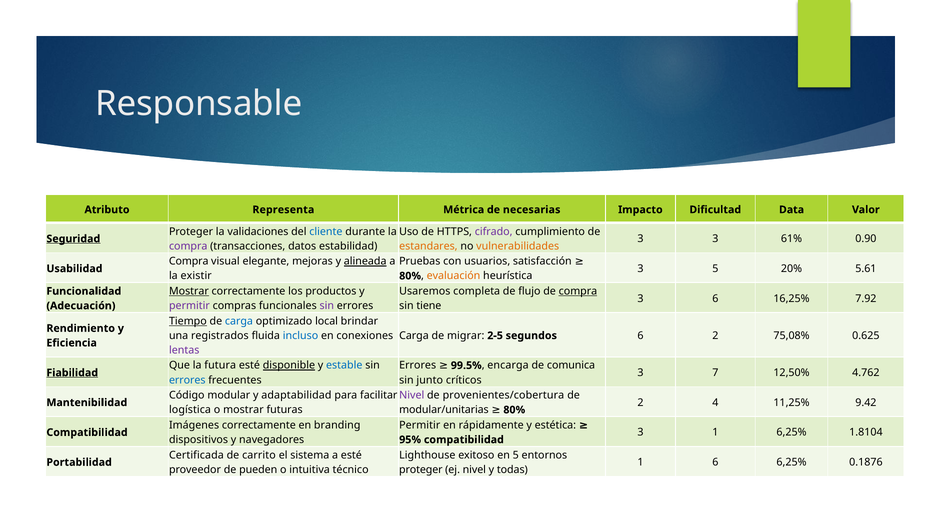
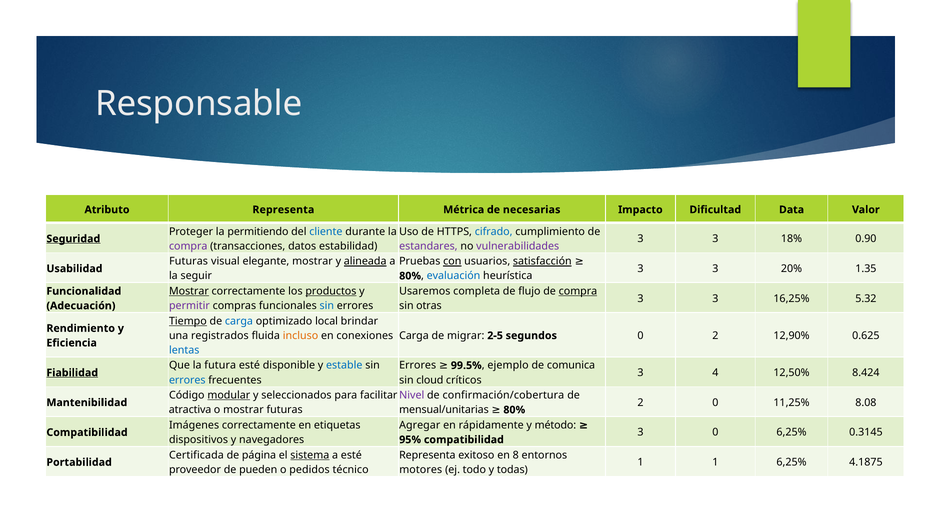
validaciones: validaciones -> permitiendo
cifrado colour: purple -> blue
61%: 61% -> 18%
estandares colour: orange -> purple
vulnerabilidades colour: orange -> purple
Compra at (189, 261): Compra -> Futuras
elegante mejoras: mejoras -> mostrar
con underline: none -> present
satisfacción underline: none -> present
5 at (715, 269): 5 -> 3
5.61: 5.61 -> 1.35
existir: existir -> seguir
evaluación colour: orange -> blue
productos underline: none -> present
6 at (715, 299): 6 -> 3
7.92: 7.92 -> 5.32
sin at (327, 306) colour: purple -> blue
tiene: tiene -> otras
incluso colour: blue -> orange
segundos 6: 6 -> 0
75,08%: 75,08% -> 12,90%
lentas colour: purple -> blue
disponible underline: present -> none
encarga: encarga -> ejemplo
7: 7 -> 4
4.762: 4.762 -> 8.424
junto: junto -> cloud
modular underline: none -> present
adaptabilidad: adaptabilidad -> seleccionados
provenientes/cobertura: provenientes/cobertura -> confirmación/cobertura
2 4: 4 -> 0
9.42: 9.42 -> 8.08
logística: logística -> atractiva
modular/unitarias: modular/unitarias -> mensual/unitarias
branding: branding -> etiquetas
Permitir at (420, 425): Permitir -> Agregar
estética: estética -> método
3 1: 1 -> 0
1.8104: 1.8104 -> 0.3145
carrito: carrito -> página
sistema underline: none -> present
Lighthouse at (427, 455): Lighthouse -> Representa
en 5: 5 -> 8
1 6: 6 -> 1
0.1876: 0.1876 -> 4.1875
intuitiva: intuitiva -> pedidos
proteger at (421, 470): proteger -> motores
ej nivel: nivel -> todo
